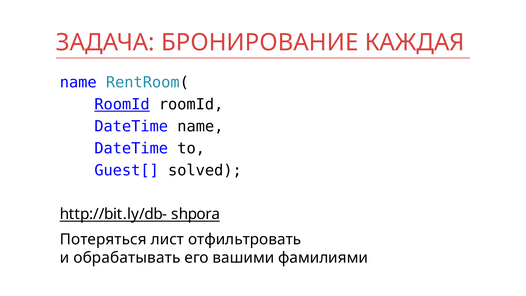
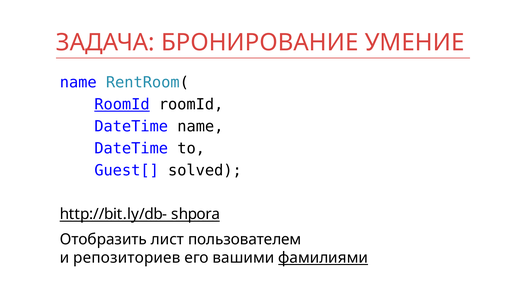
КАЖДАЯ: КАЖДАЯ -> УМЕНИЕ
Потеряться: Потеряться -> Отобразить
отфильтровать: отфильтровать -> пользователем
обрабатывать: обрабатывать -> репозиториев
фамилиями underline: none -> present
